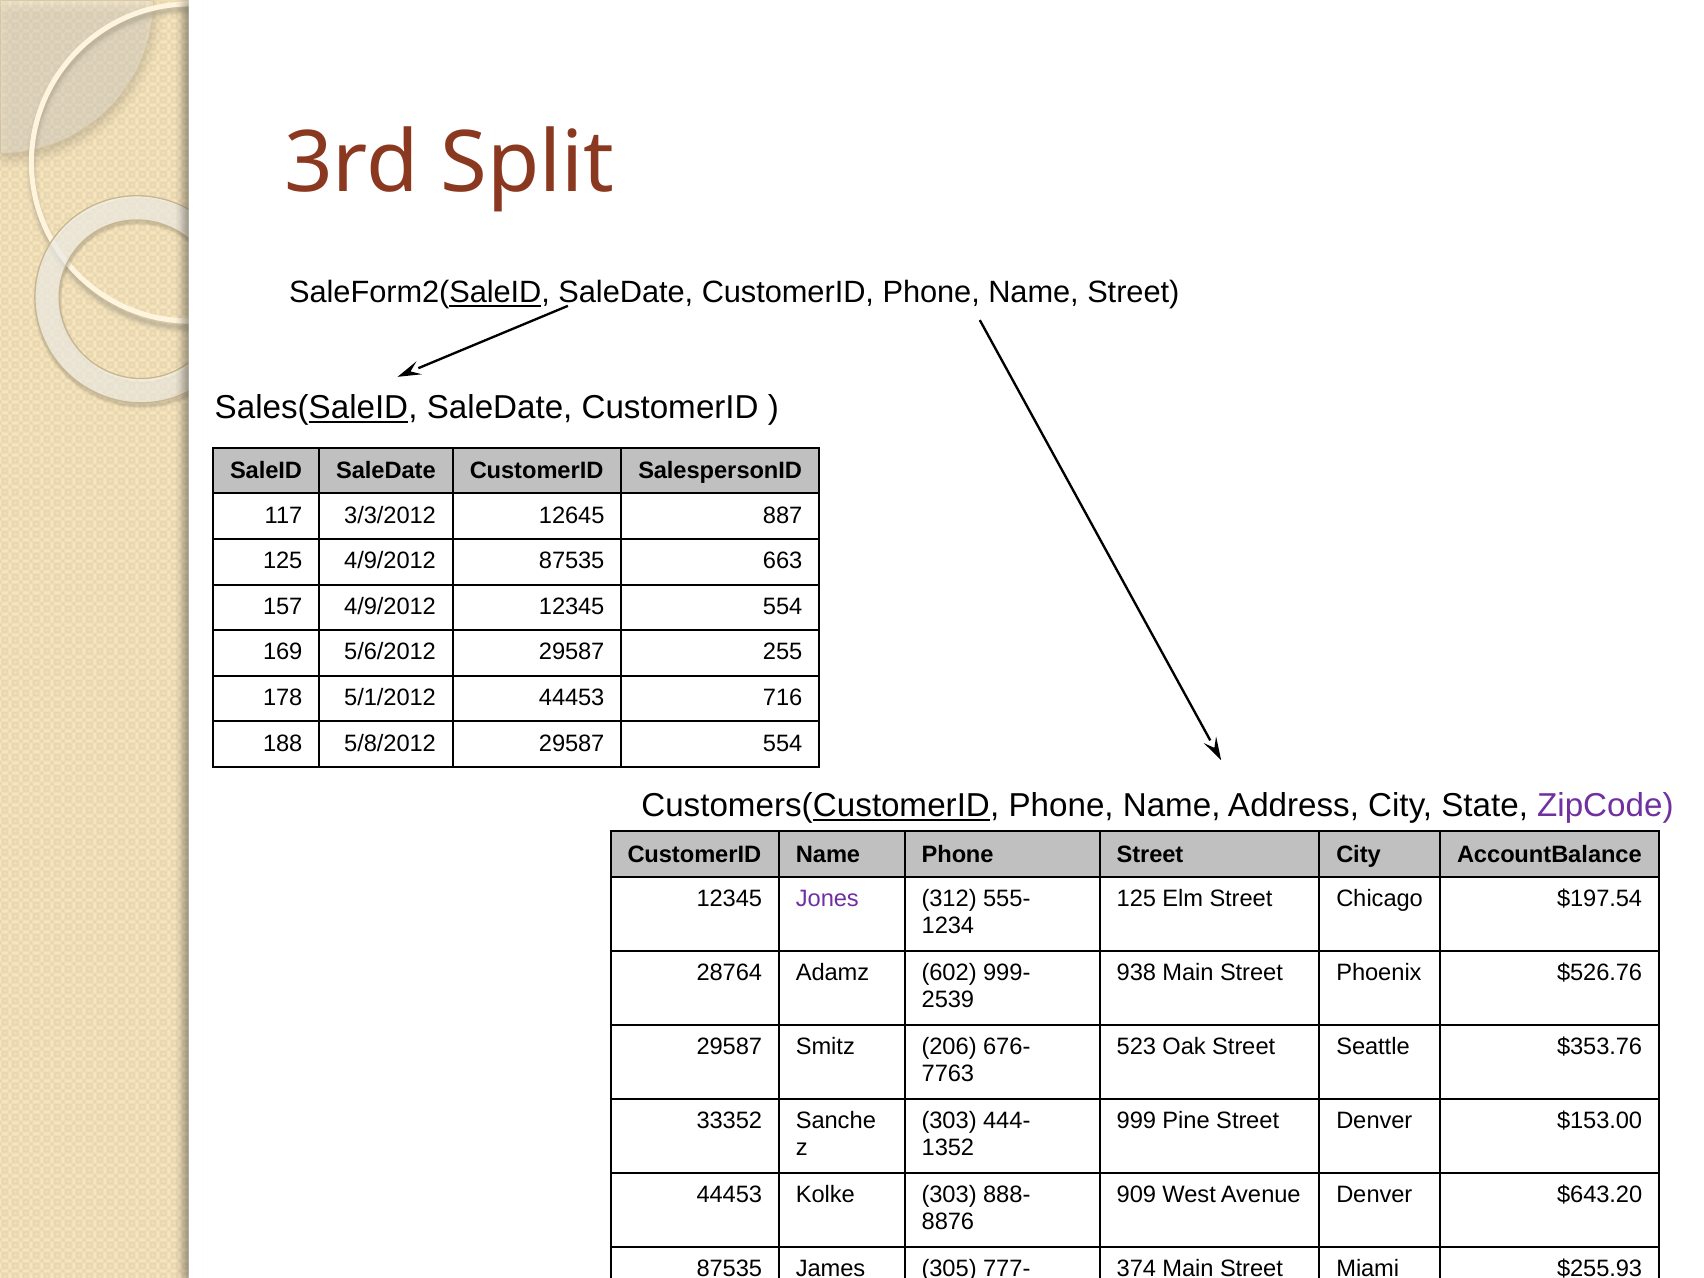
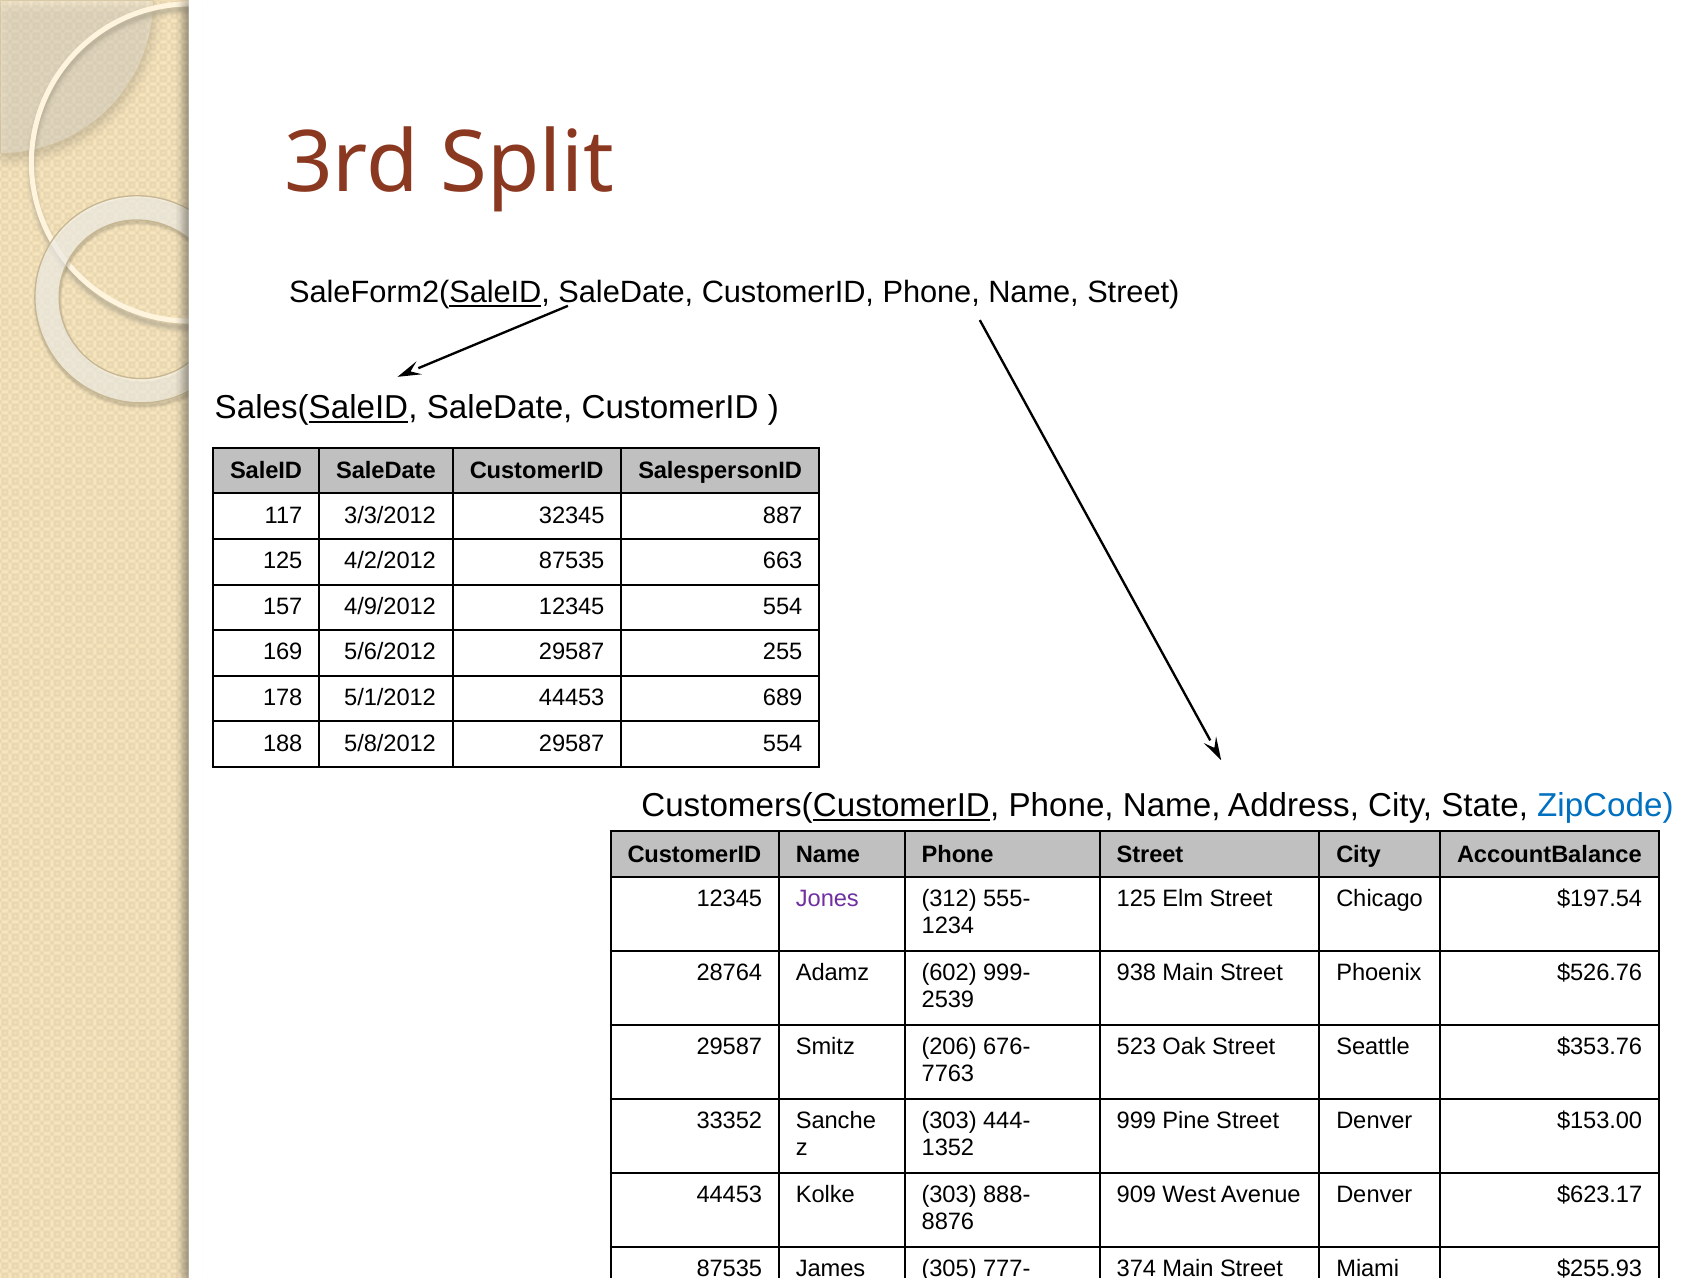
12645: 12645 -> 32345
125 4/9/2012: 4/9/2012 -> 4/2/2012
716: 716 -> 689
ZipCode colour: purple -> blue
$643.20: $643.20 -> $623.17
